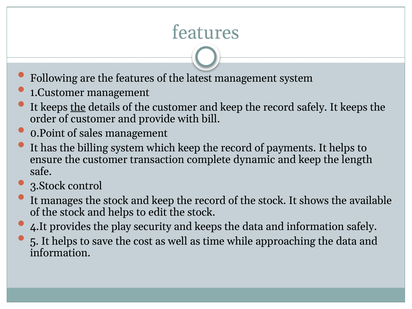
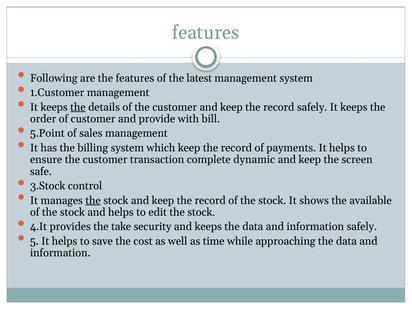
0.Point: 0.Point -> 5.Point
length: length -> screen
the at (93, 200) underline: none -> present
play: play -> take
